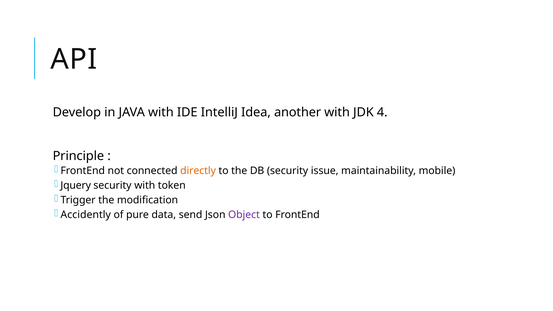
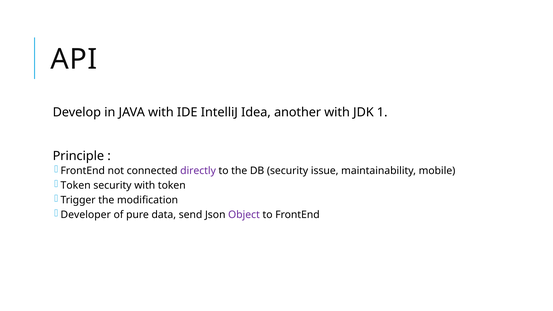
4: 4 -> 1
directly colour: orange -> purple
Jquery at (76, 185): Jquery -> Token
Accidently: Accidently -> Developer
